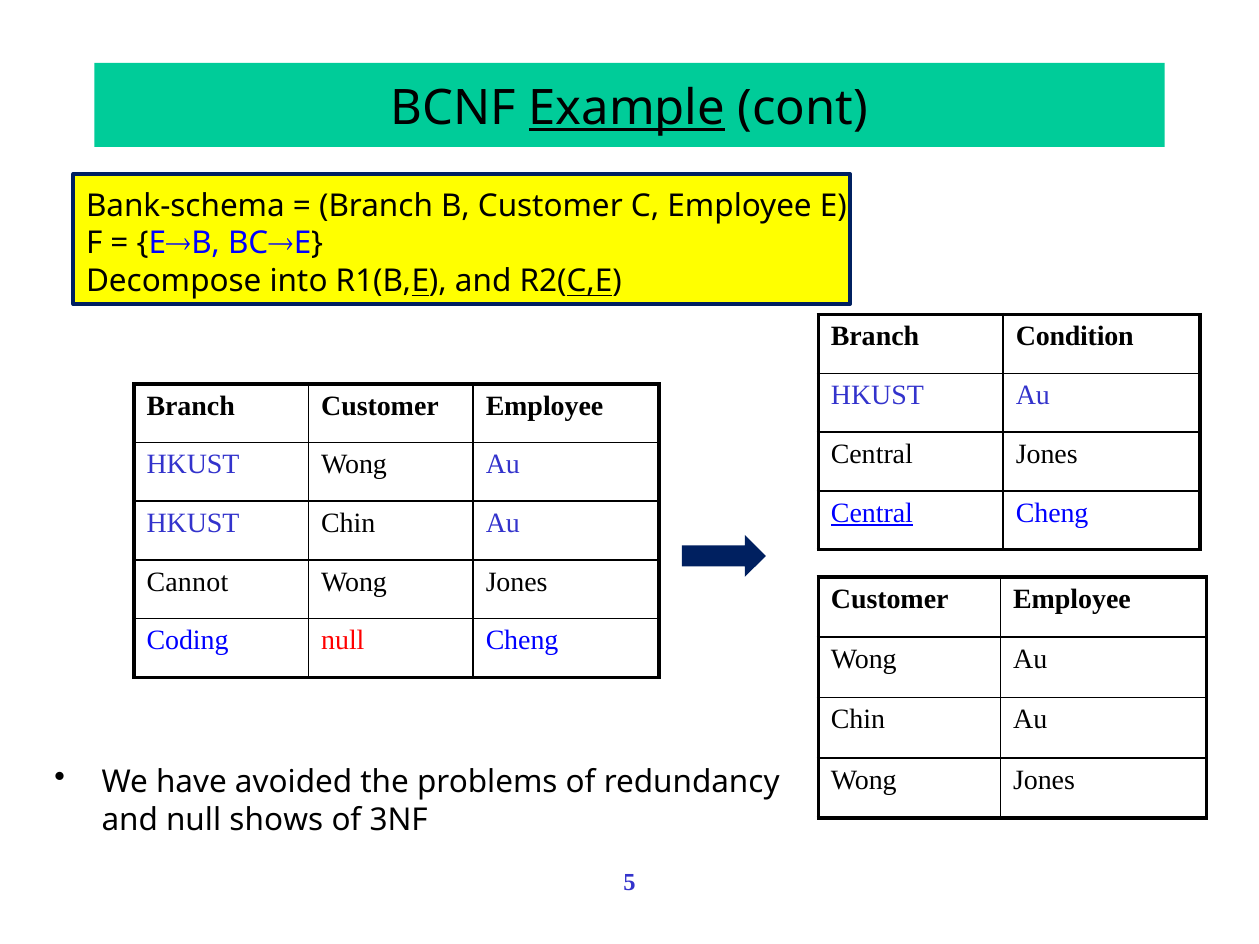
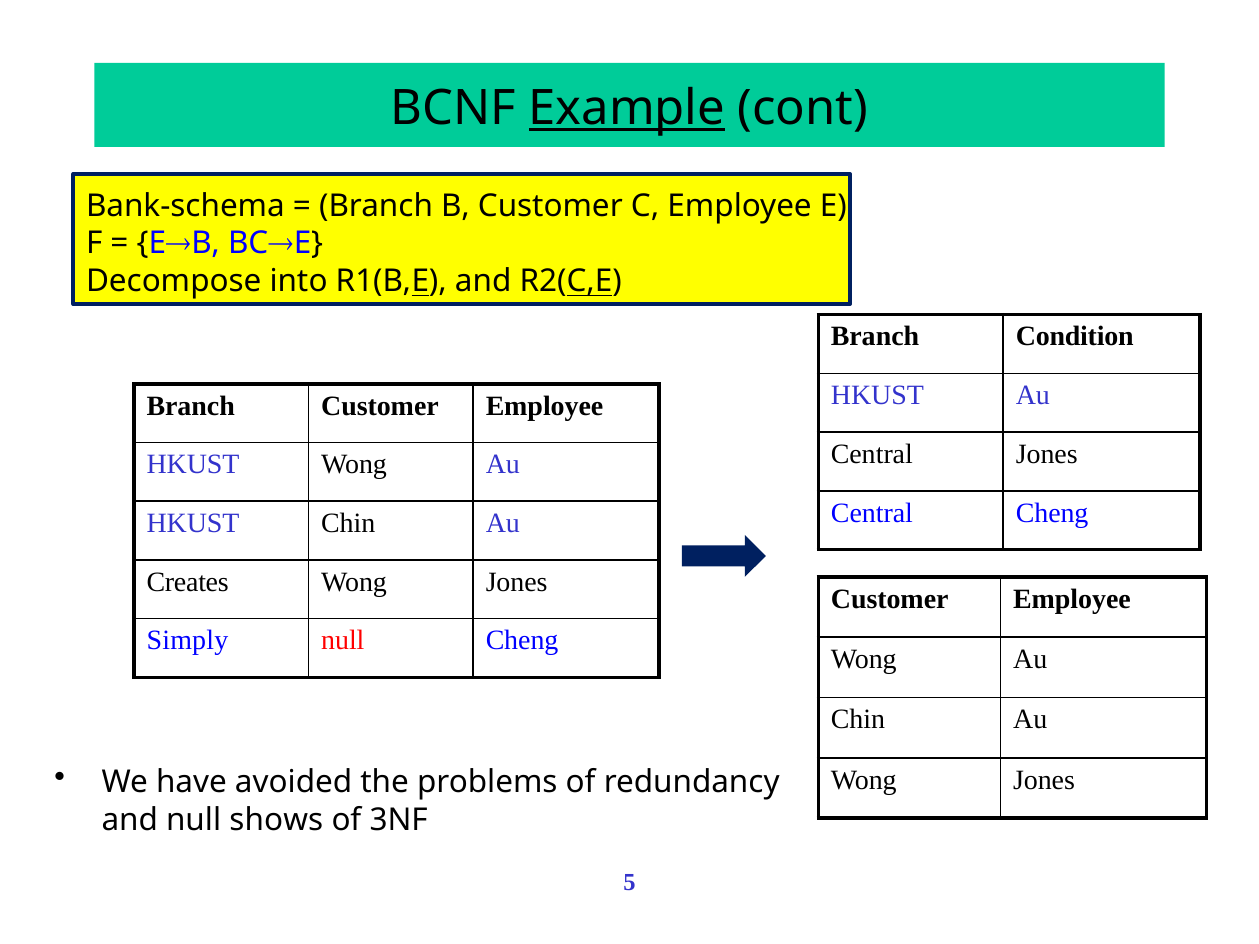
Central at (872, 513) underline: present -> none
Cannot: Cannot -> Creates
Coding: Coding -> Simply
